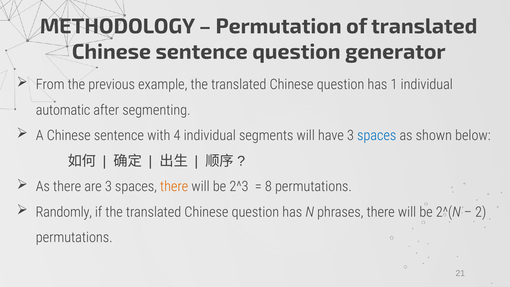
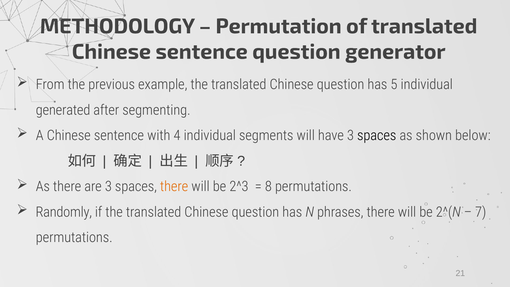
1: 1 -> 5
automatic: automatic -> generated
spaces at (377, 136) colour: blue -> black
2: 2 -> 7
